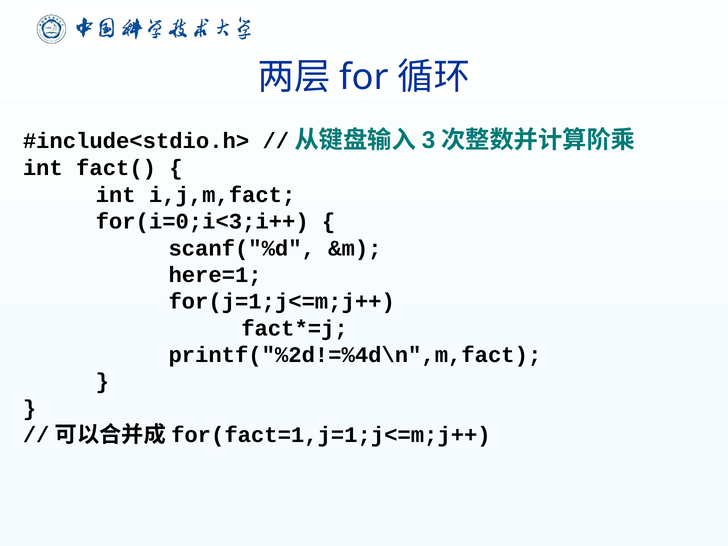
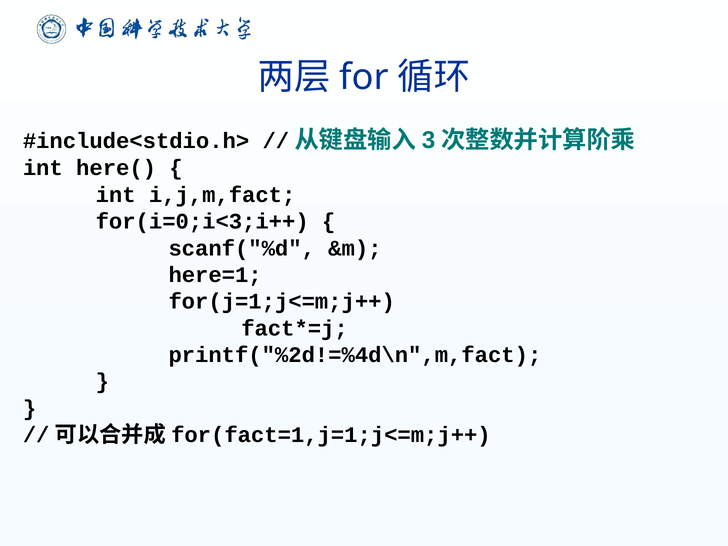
fact(: fact( -> here(
